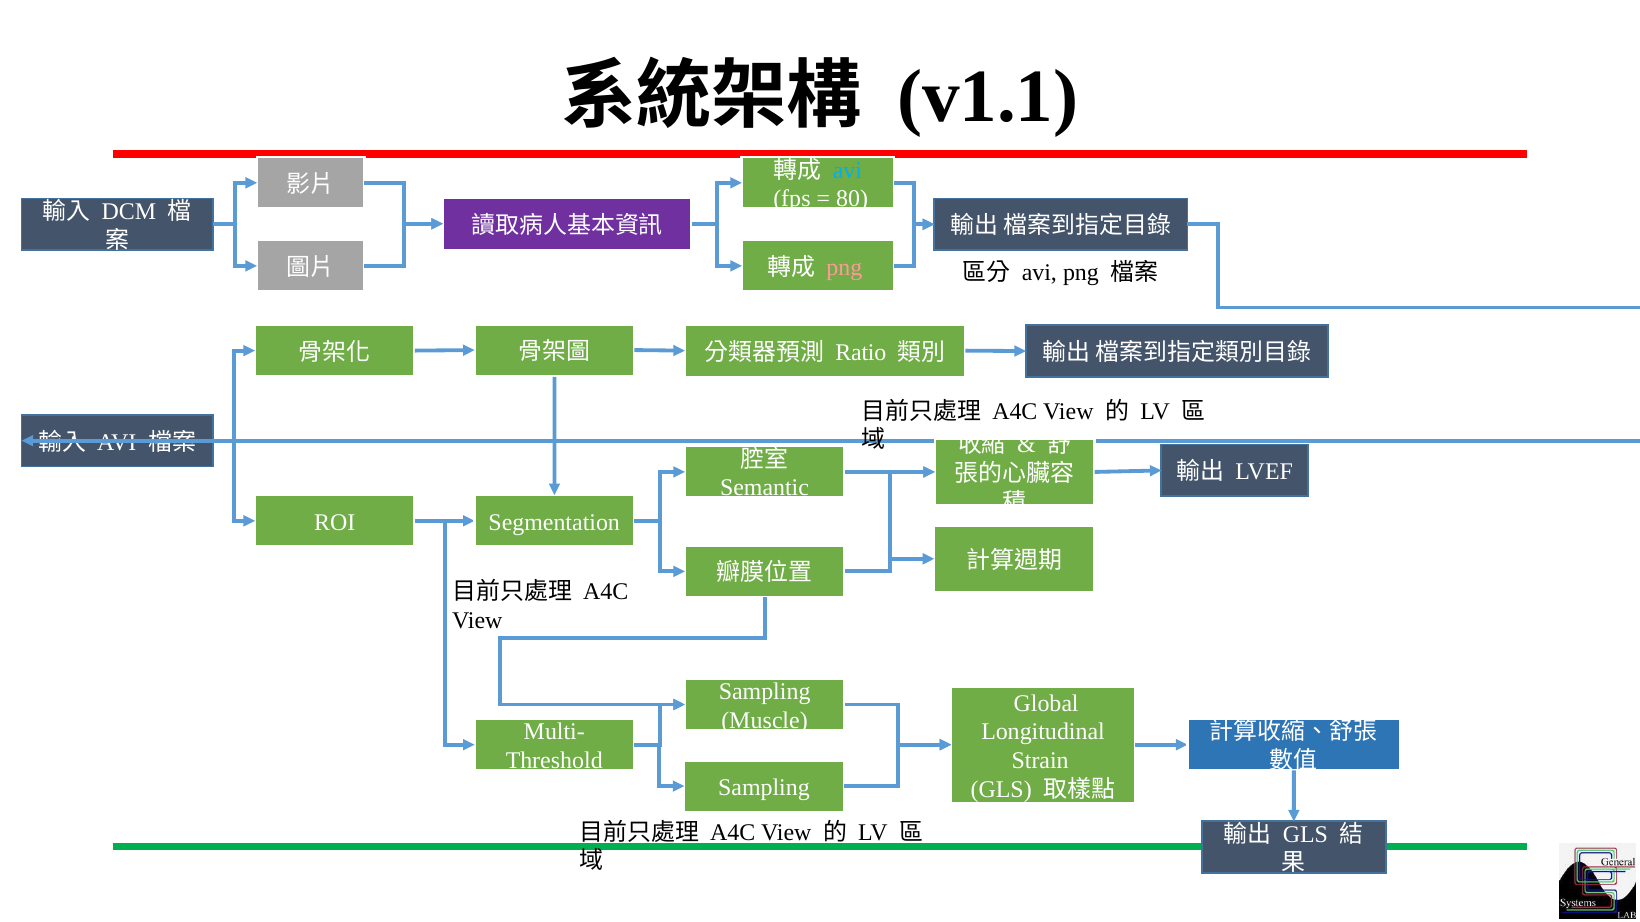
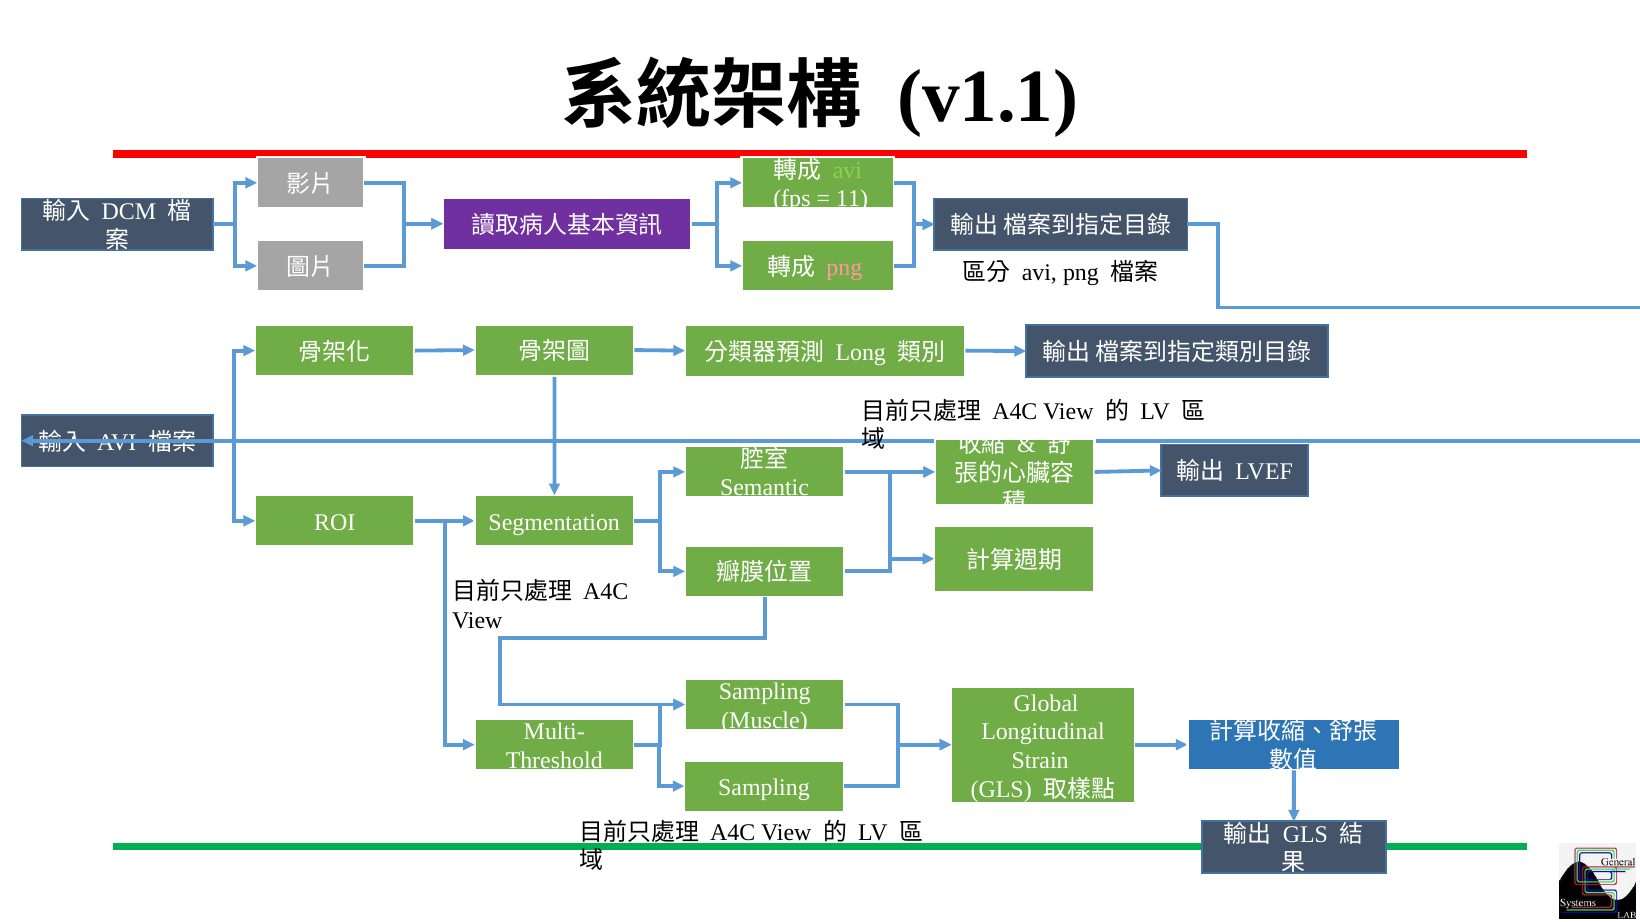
avi at (847, 170) colour: light blue -> light green
80: 80 -> 11
Ratio: Ratio -> Long
